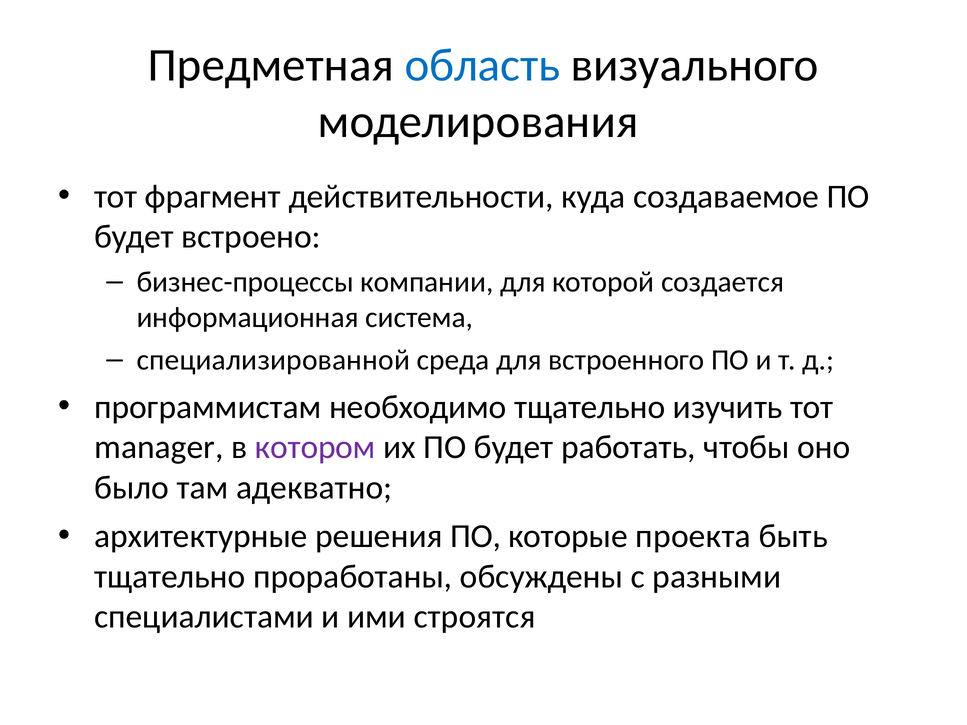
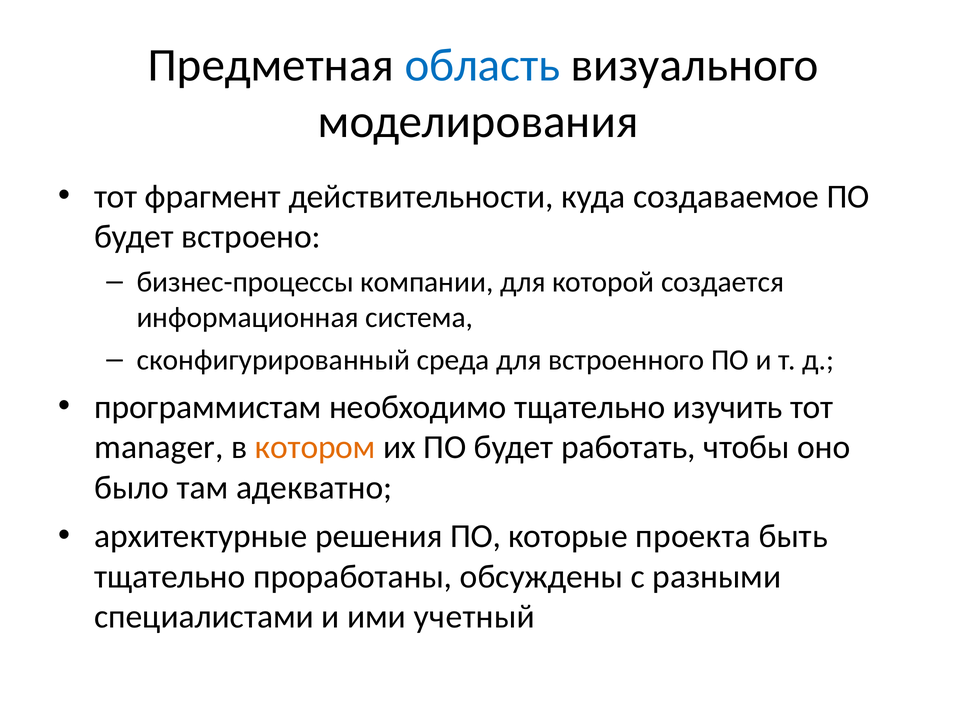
специализированной: специализированной -> сконфигурированный
котором colour: purple -> orange
строятся: строятся -> учетный
